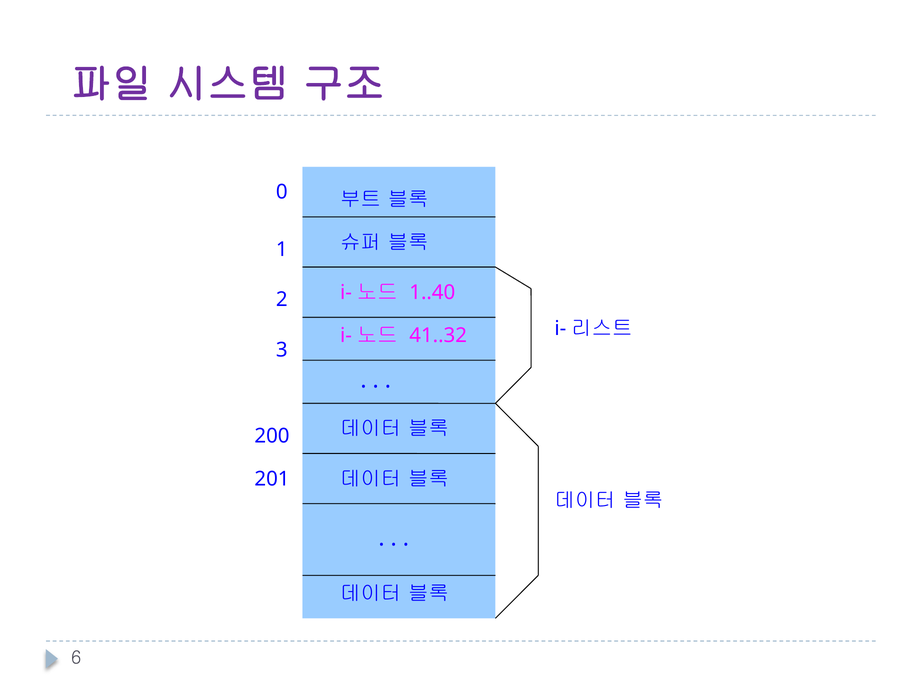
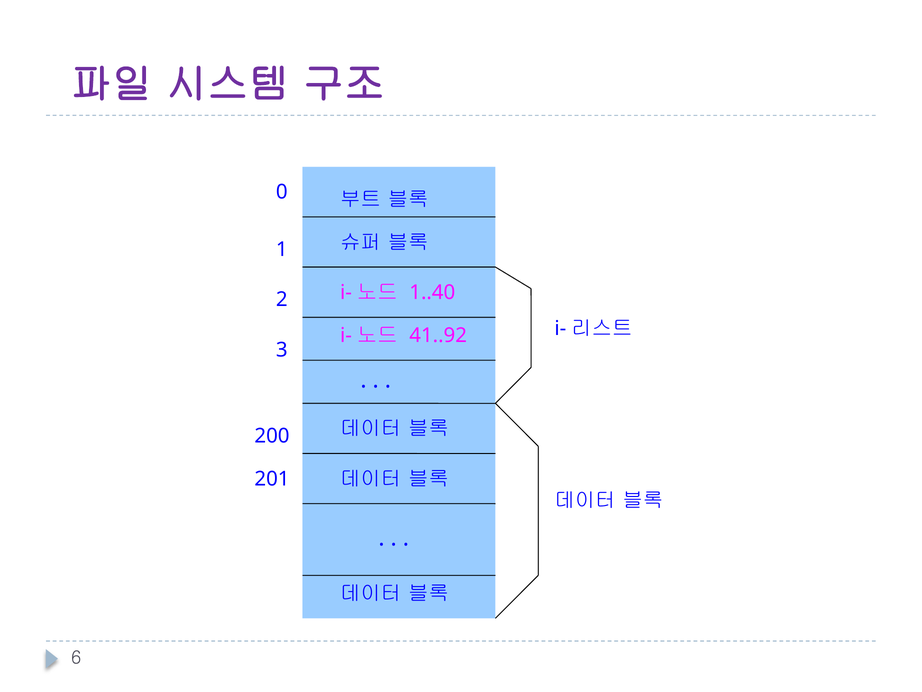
41..32: 41..32 -> 41..92
